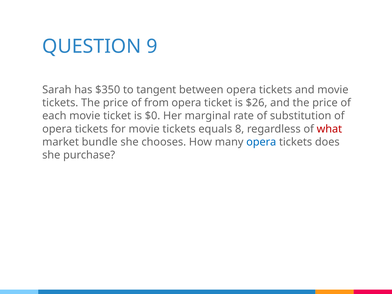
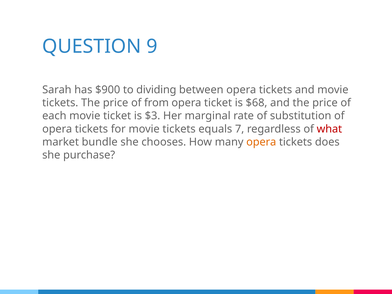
$350: $350 -> $900
tangent: tangent -> dividing
$26: $26 -> $68
$0: $0 -> $3
8: 8 -> 7
opera at (261, 142) colour: blue -> orange
